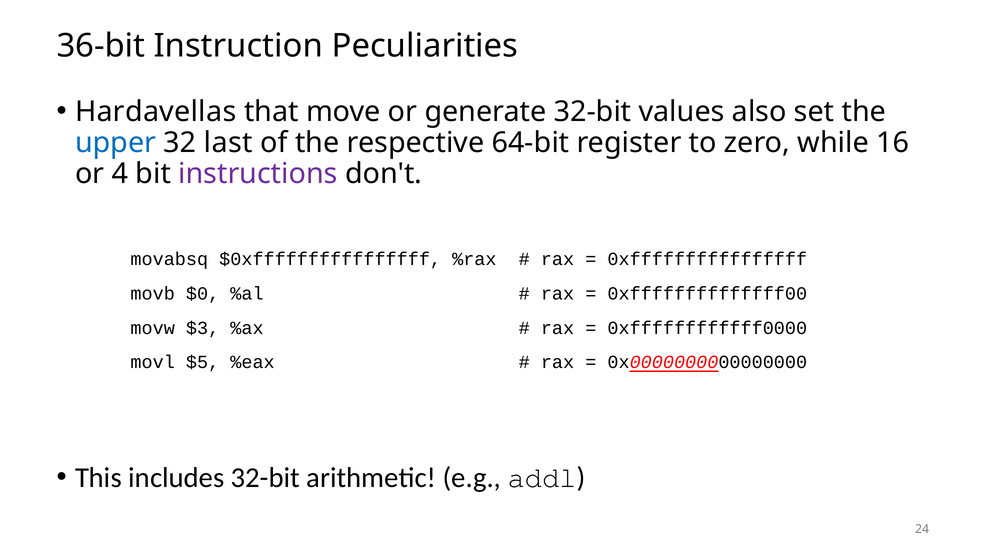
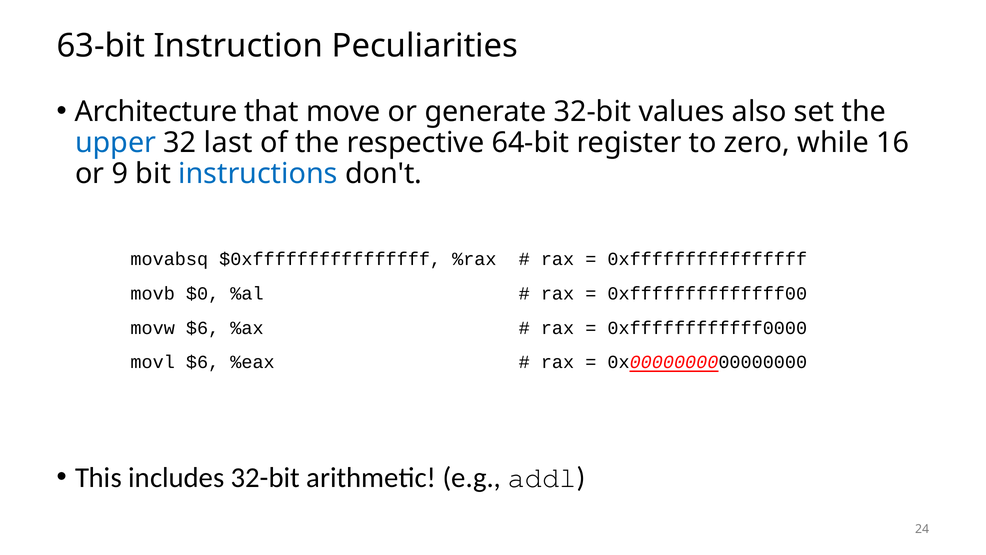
36-bit: 36-bit -> 63-bit
Hardavellas: Hardavellas -> Architecture
4: 4 -> 9
instructions colour: purple -> blue
movw $3: $3 -> $6
movl $5: $5 -> $6
